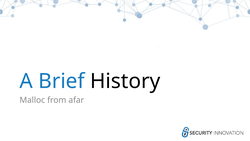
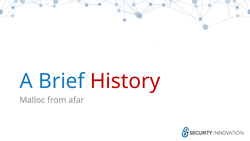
History colour: black -> red
